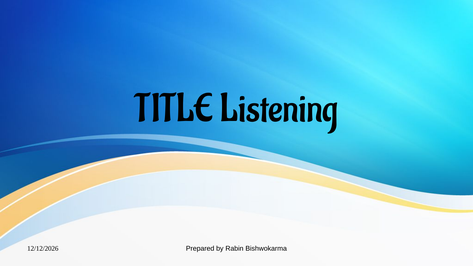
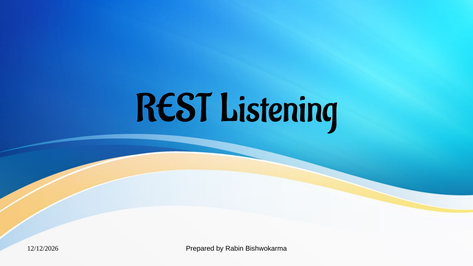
TITLE: TITLE -> REST
